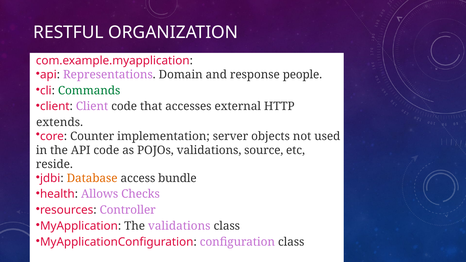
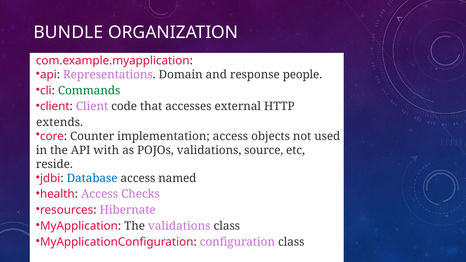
RESTFUL: RESTFUL -> BUNDLE
implementation server: server -> access
API code: code -> with
Database colour: orange -> blue
bundle: bundle -> named
health Allows: Allows -> Access
Controller: Controller -> Hibernate
